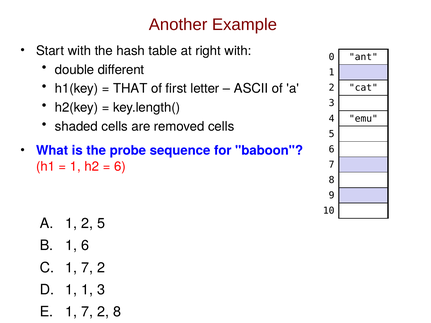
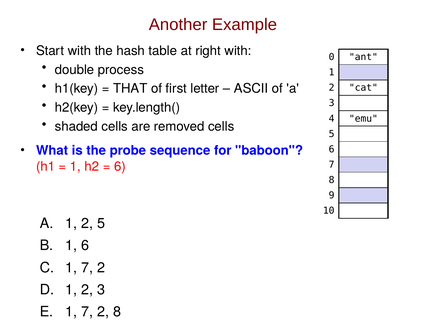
different: different -> process
1 at (87, 290): 1 -> 2
